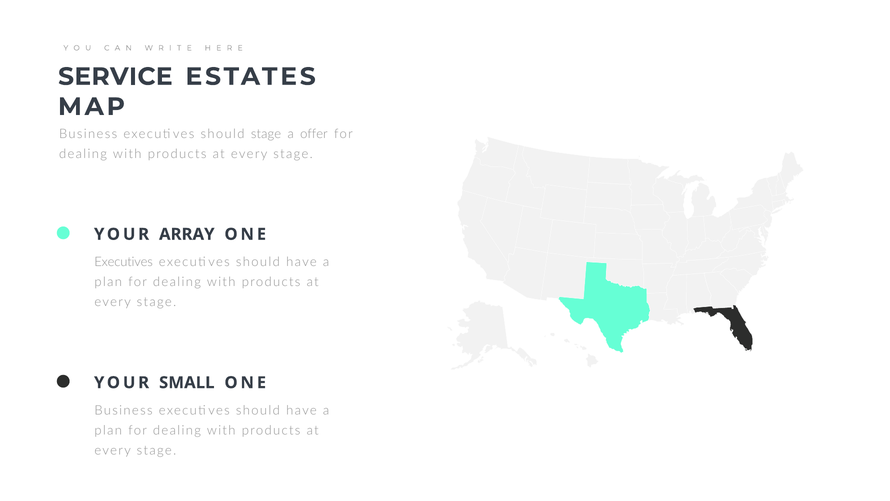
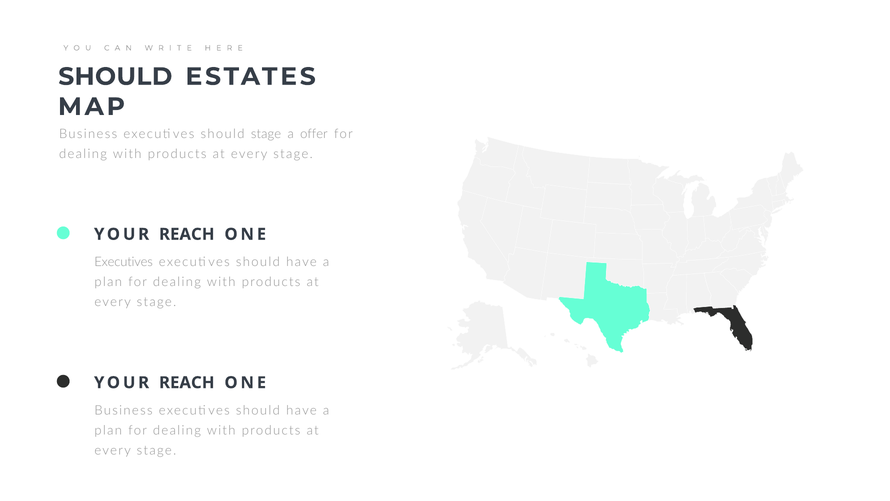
SERVICE at (115, 77): SERVICE -> SHOULD
ARRAY at (187, 234): ARRAY -> REACH
SMALL at (187, 382): SMALL -> REACH
